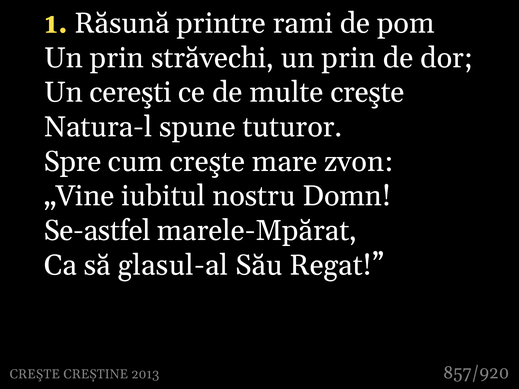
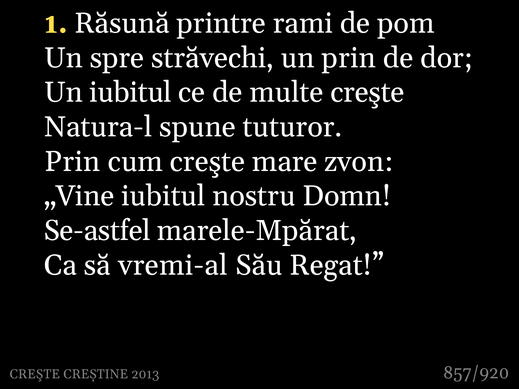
prin at (117, 58): prin -> spre
Un cereşti: cereşti -> iubitul
Spre at (73, 162): Spre -> Prin
glasul-al: glasul-al -> vremi-al
